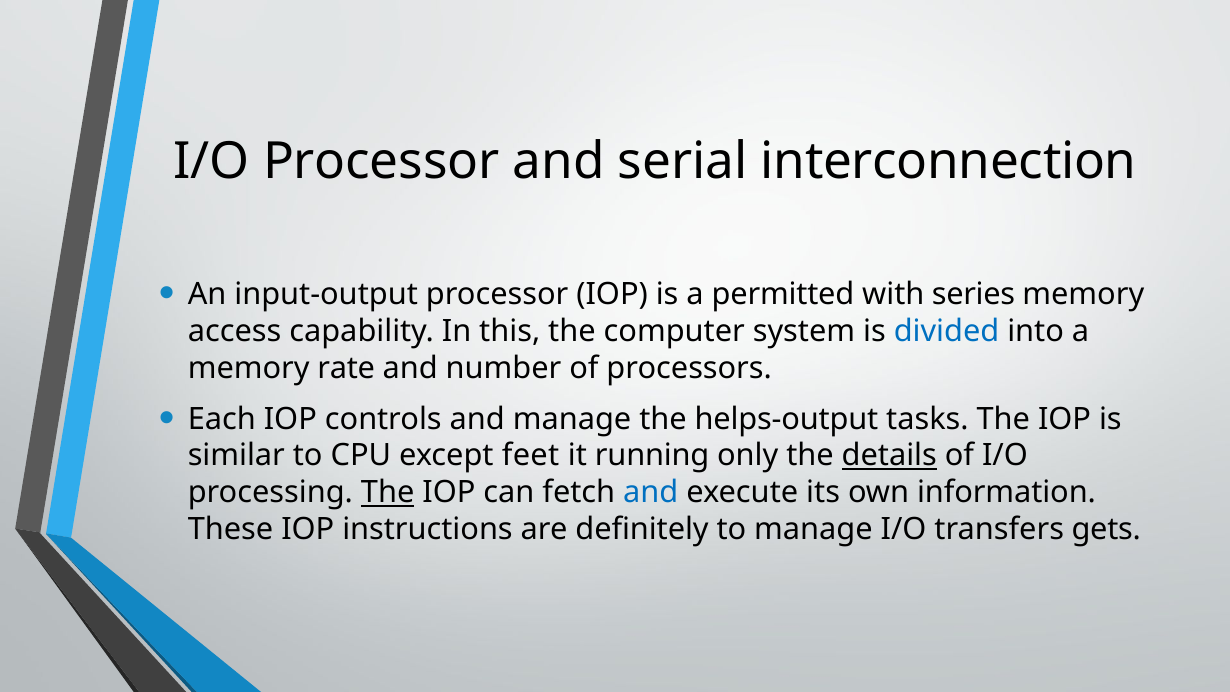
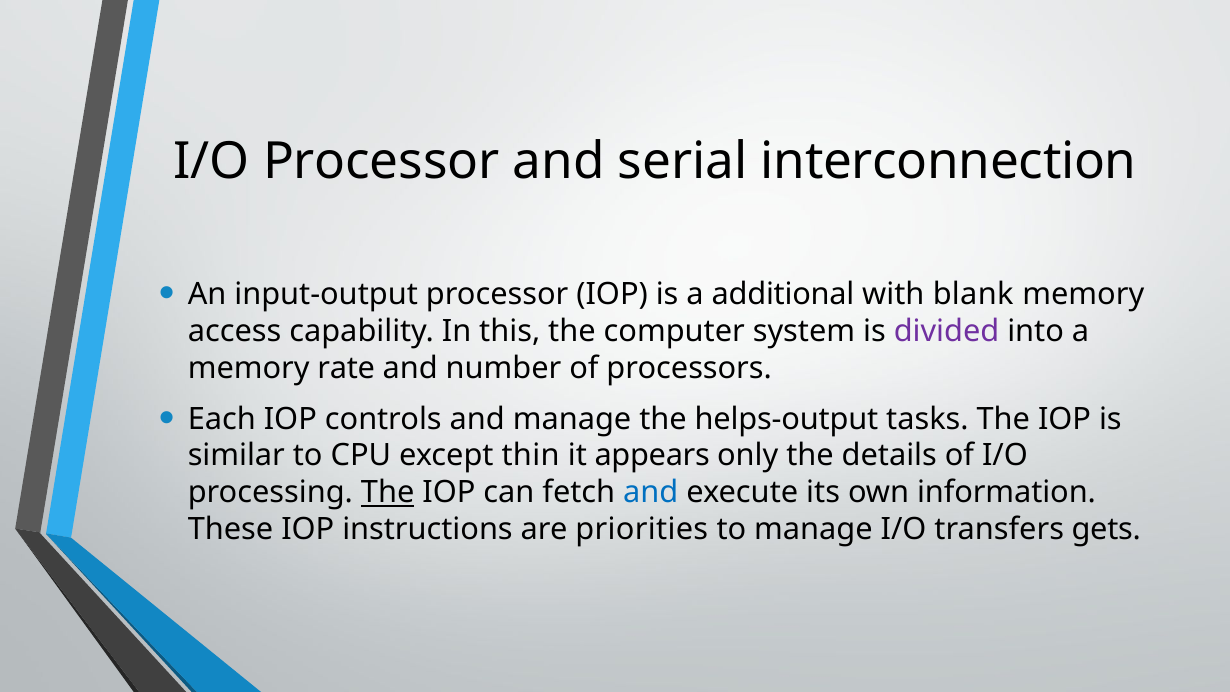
permitted: permitted -> additional
series: series -> blank
divided colour: blue -> purple
feet: feet -> thin
running: running -> appears
details underline: present -> none
definitely: definitely -> priorities
